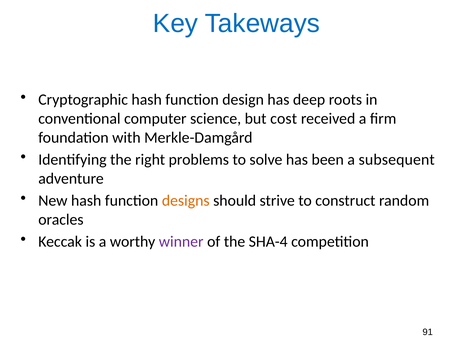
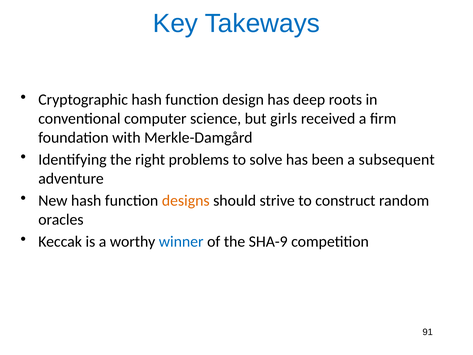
cost: cost -> girls
winner colour: purple -> blue
SHA-4: SHA-4 -> SHA-9
